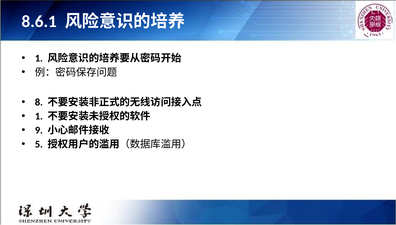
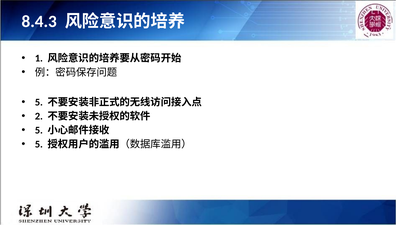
8.6.1: 8.6.1 -> 8.4.3
8 at (39, 102): 8 -> 5
1 at (39, 116): 1 -> 2
9 at (39, 131): 9 -> 5
